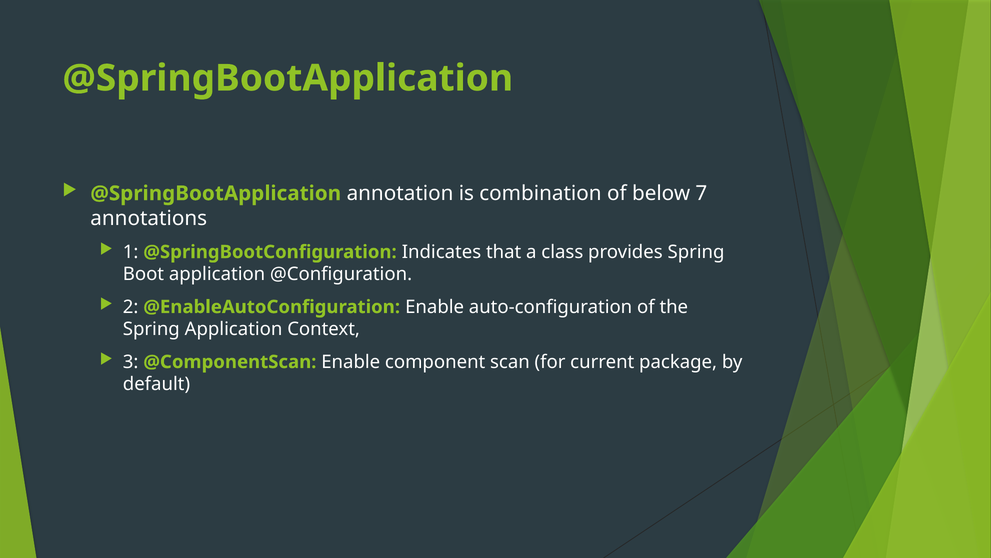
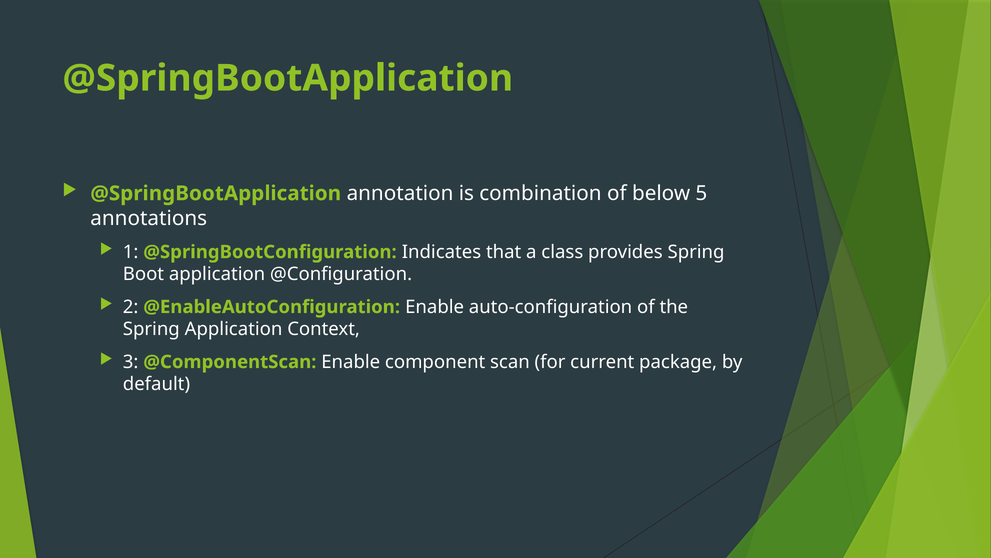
7: 7 -> 5
